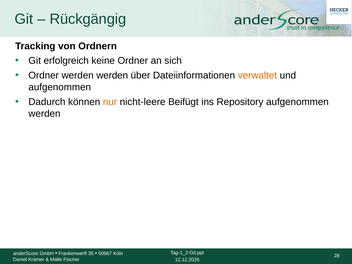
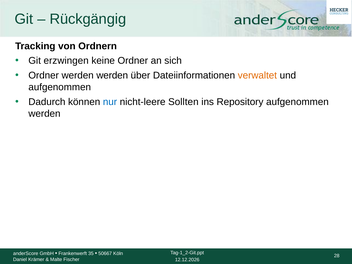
erfolgreich: erfolgreich -> erzwingen
nur colour: orange -> blue
Beifügt: Beifügt -> Sollten
